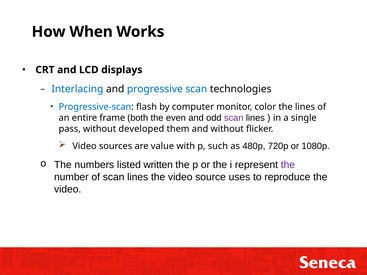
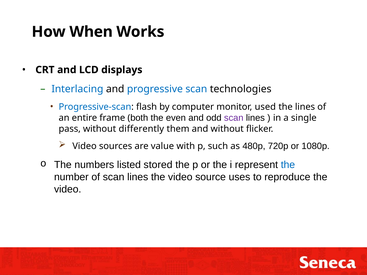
color: color -> used
developed: developed -> differently
written: written -> stored
the at (288, 165) colour: purple -> blue
